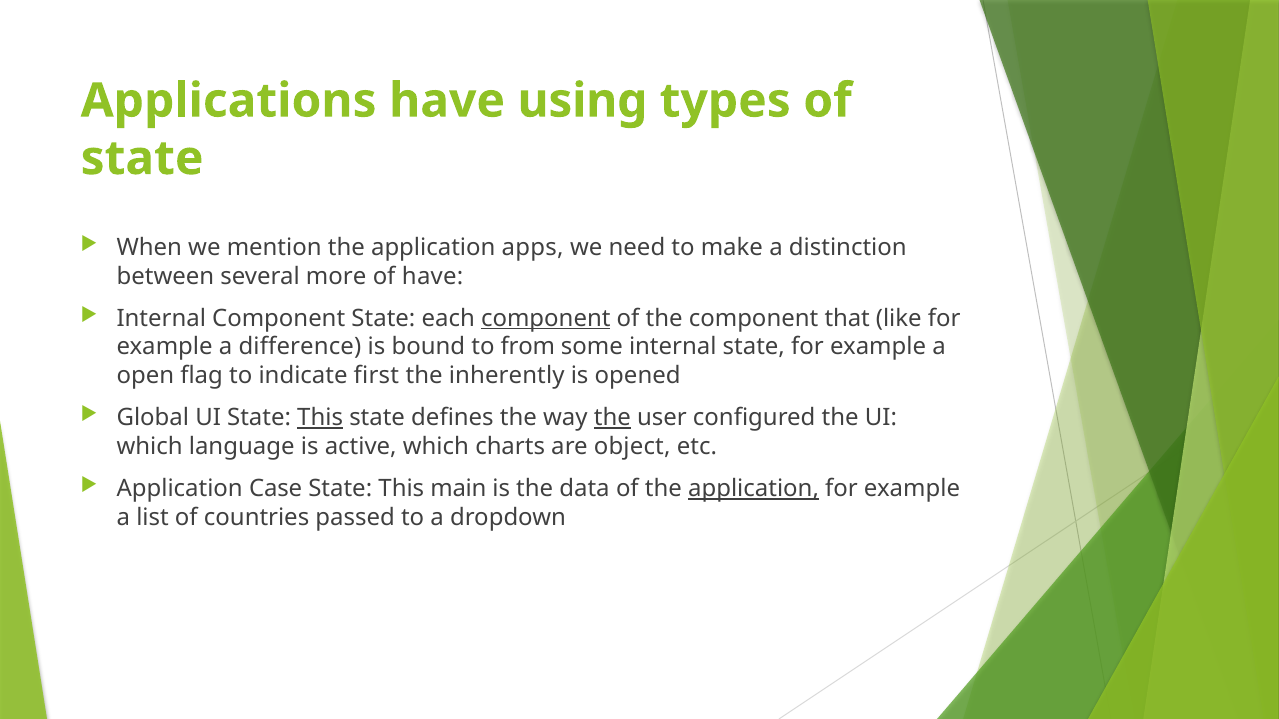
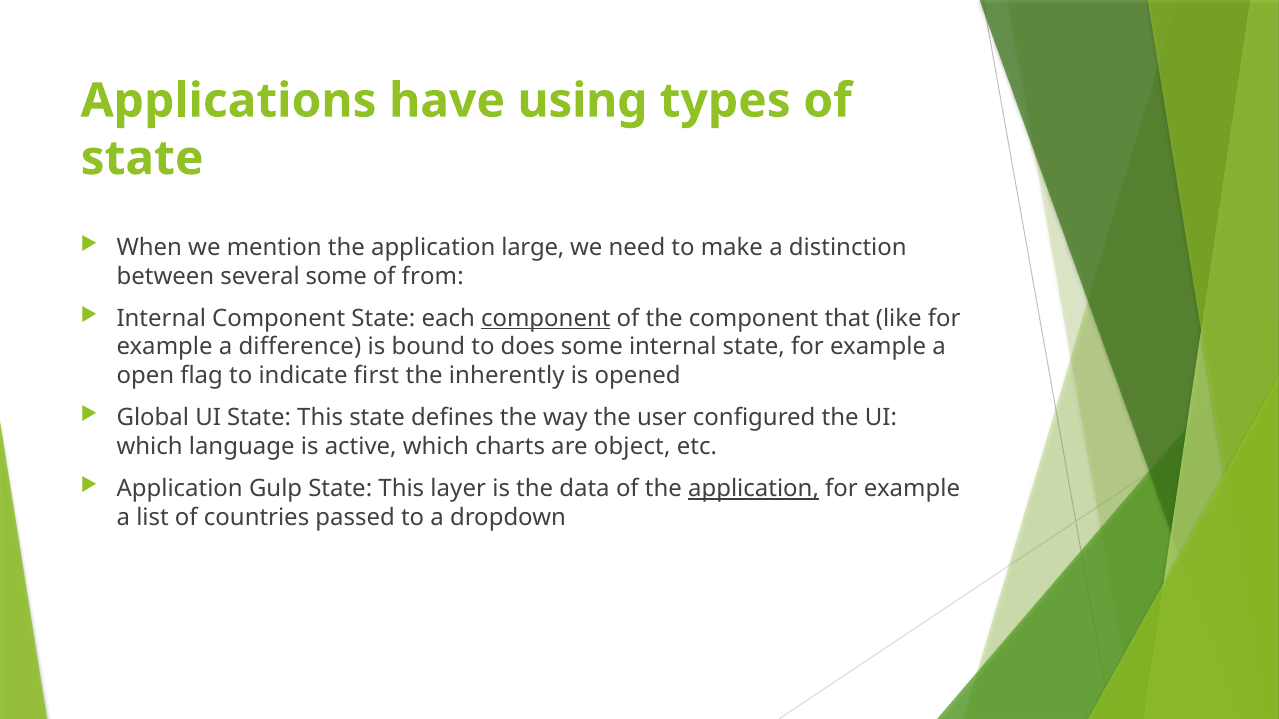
apps: apps -> large
several more: more -> some
of have: have -> from
from: from -> does
This at (320, 418) underline: present -> none
the at (612, 418) underline: present -> none
Case: Case -> Gulp
main: main -> layer
